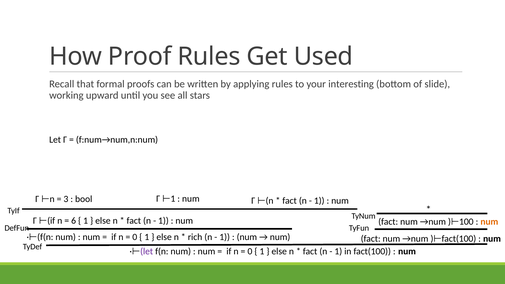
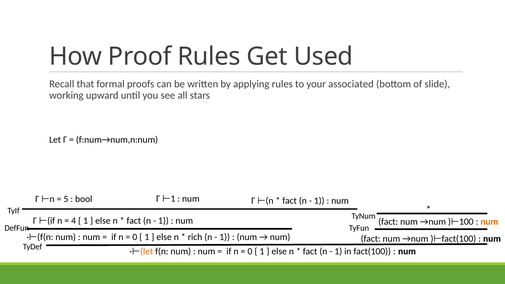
interesting: interesting -> associated
3: 3 -> 5
6: 6 -> 4
let at (147, 251) colour: purple -> orange
